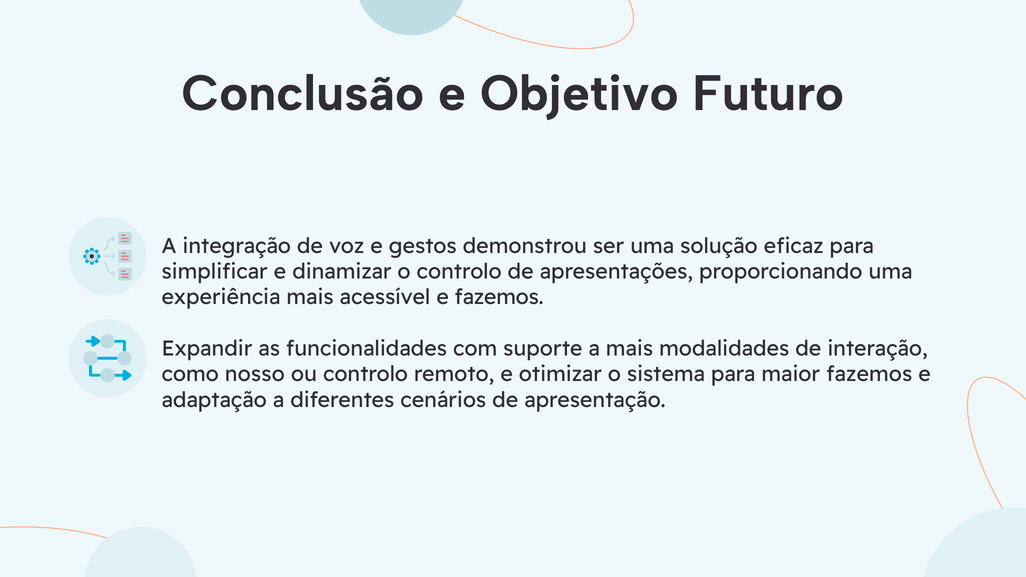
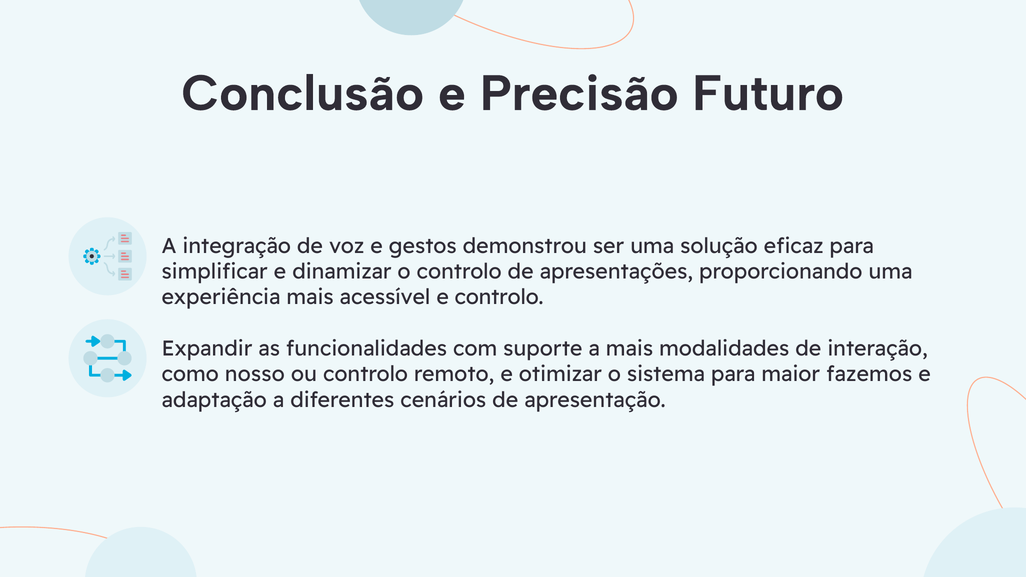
Objetivo: Objetivo -> Precisão
e fazemos: fazemos -> controlo
